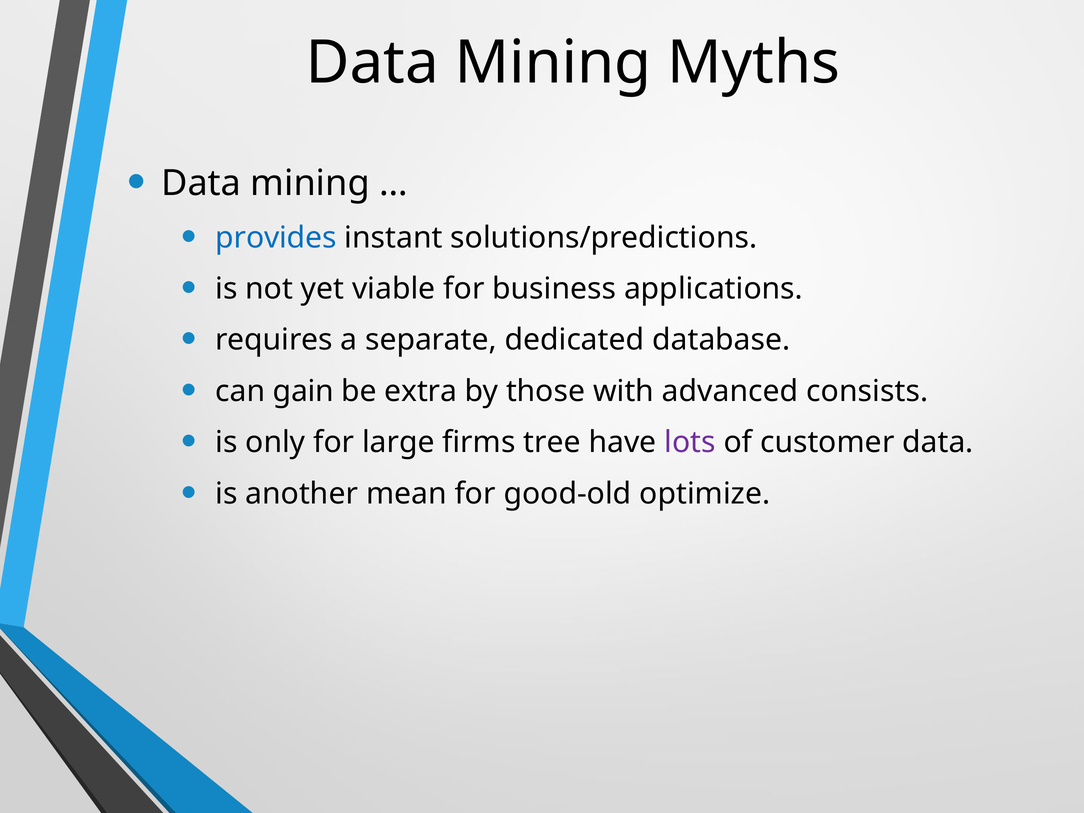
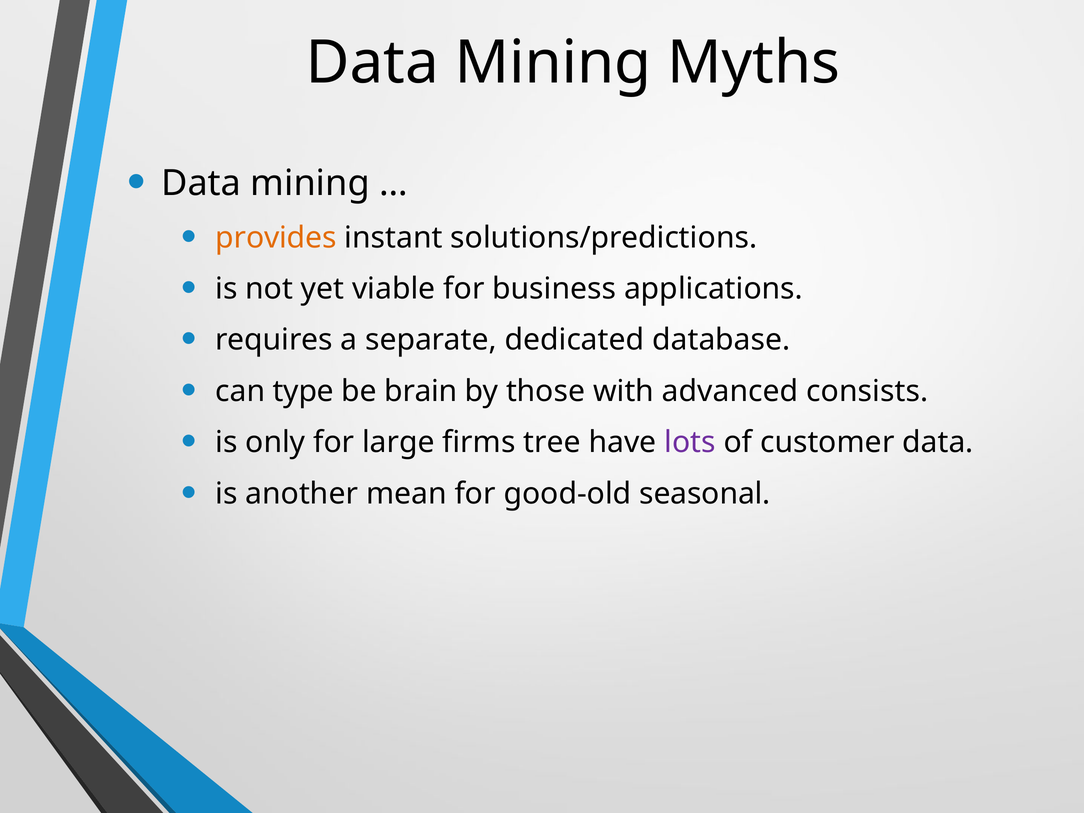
provides colour: blue -> orange
gain: gain -> type
extra: extra -> brain
optimize: optimize -> seasonal
